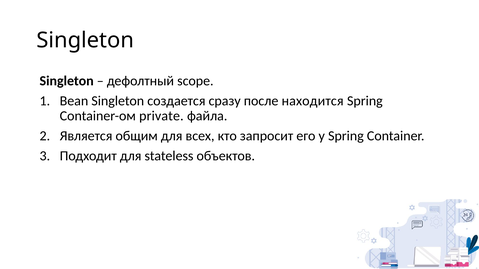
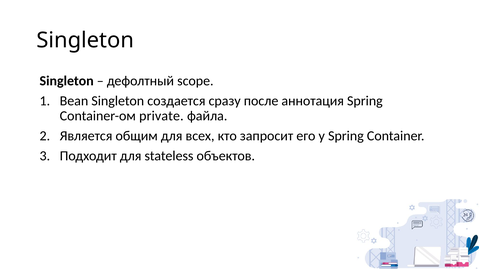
находится: находится -> аннотация
